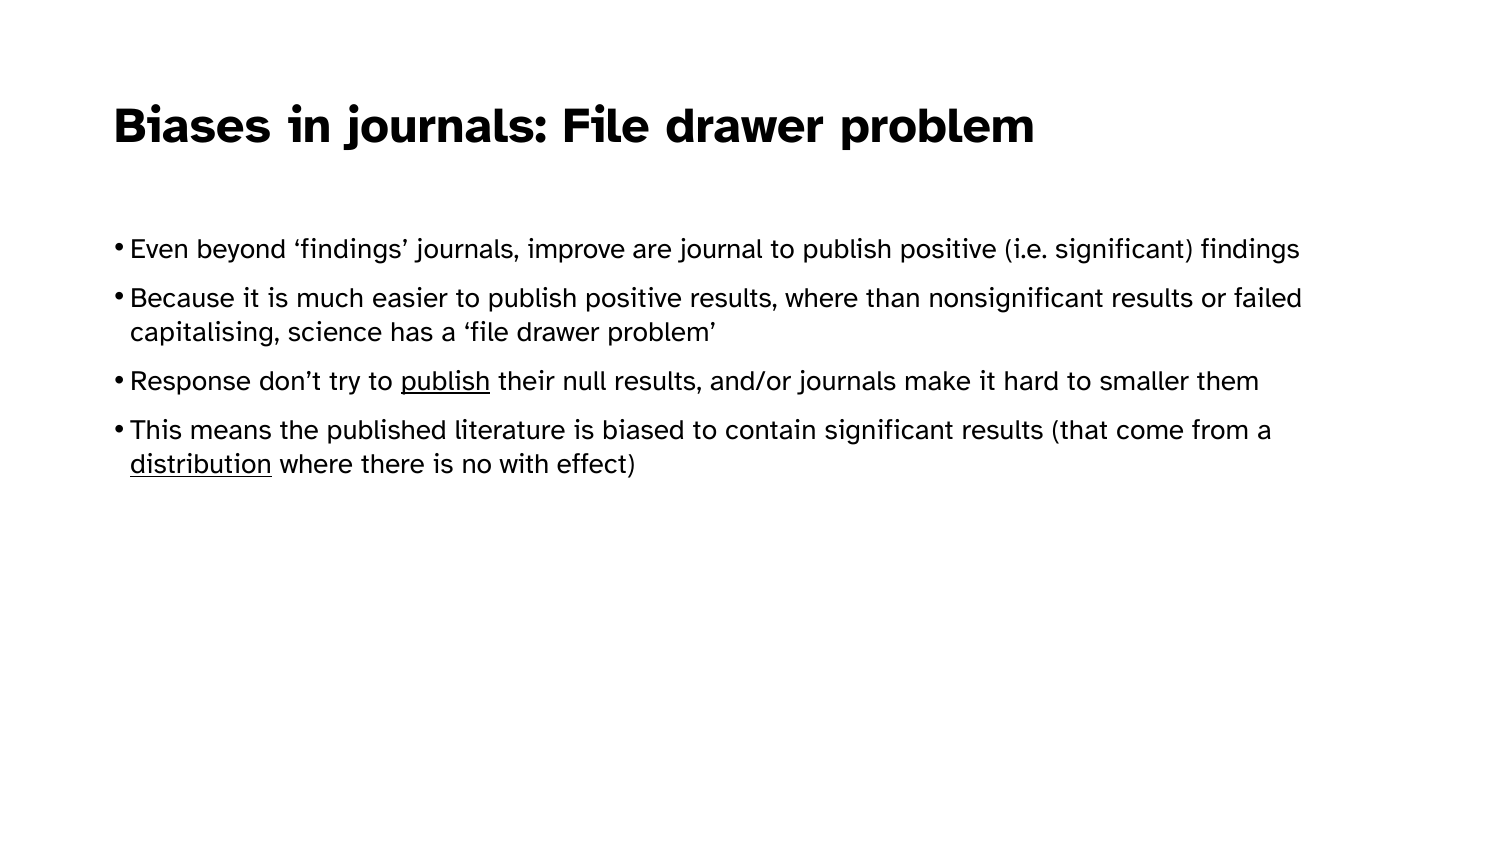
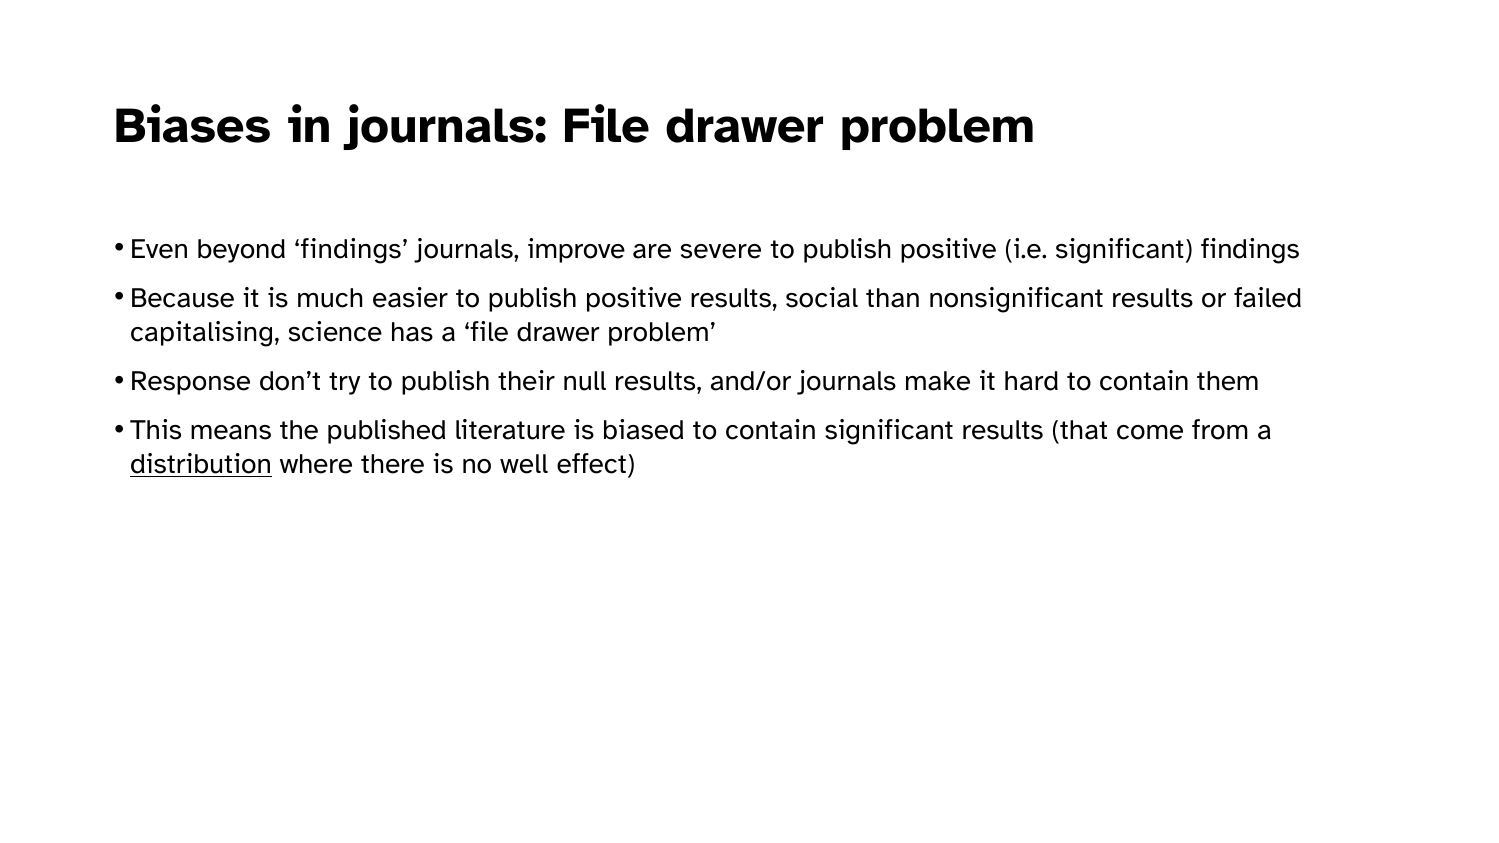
journal: journal -> severe
results where: where -> social
publish at (446, 381) underline: present -> none
hard to smaller: smaller -> contain
with: with -> well
